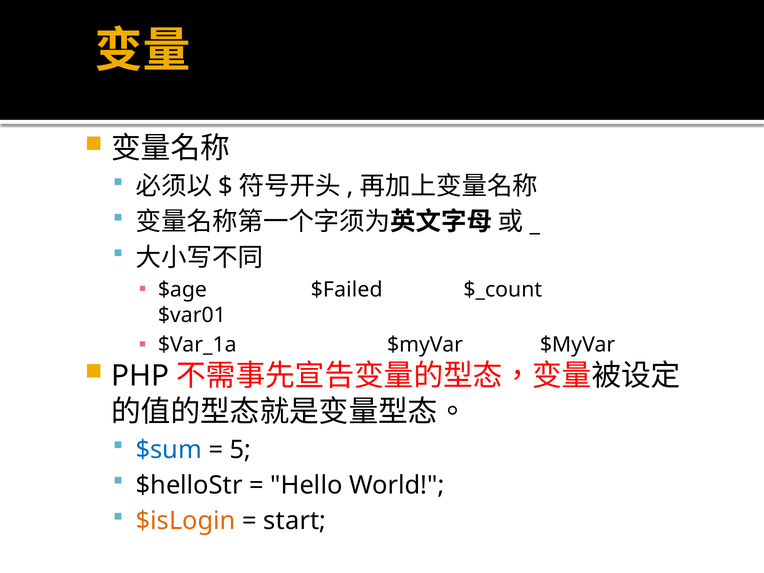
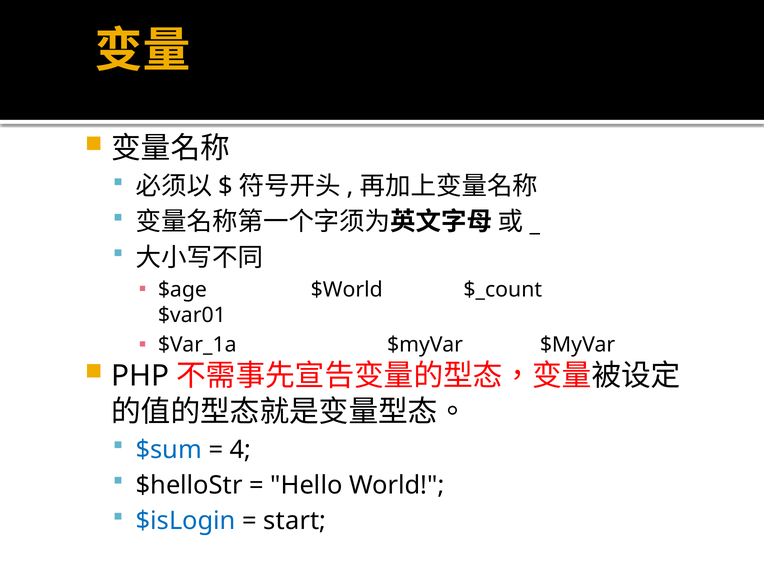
$Failed: $Failed -> $World
5: 5 -> 4
$isLogin colour: orange -> blue
